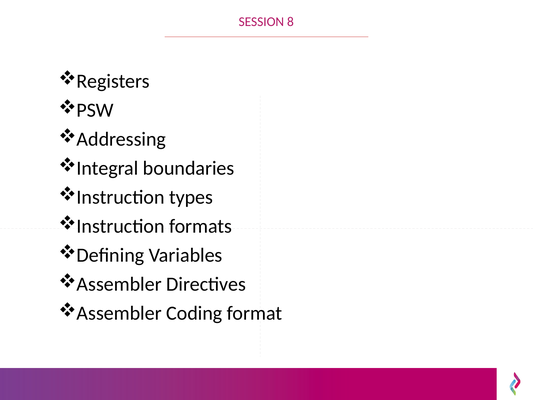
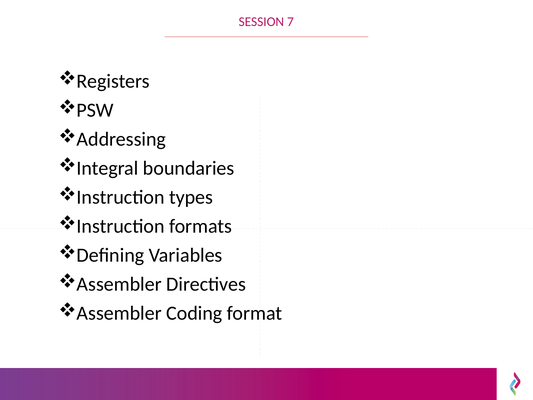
8: 8 -> 7
